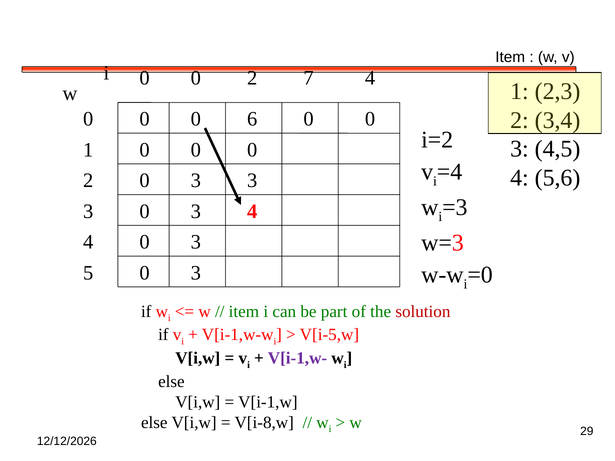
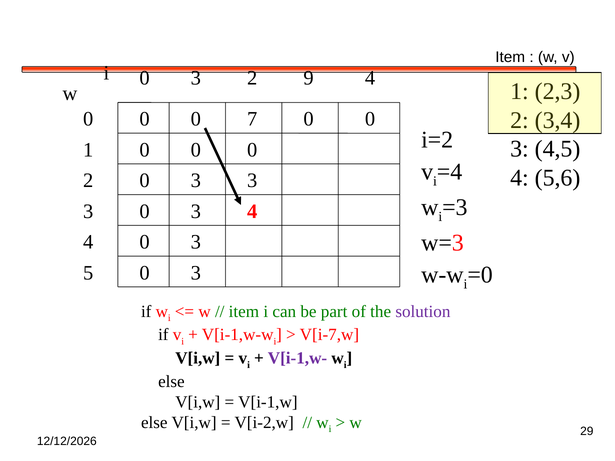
i 0 0: 0 -> 3
7: 7 -> 9
6: 6 -> 7
solution colour: red -> purple
V[i-5,w: V[i-5,w -> V[i-7,w
V[i-8,w: V[i-8,w -> V[i-2,w
